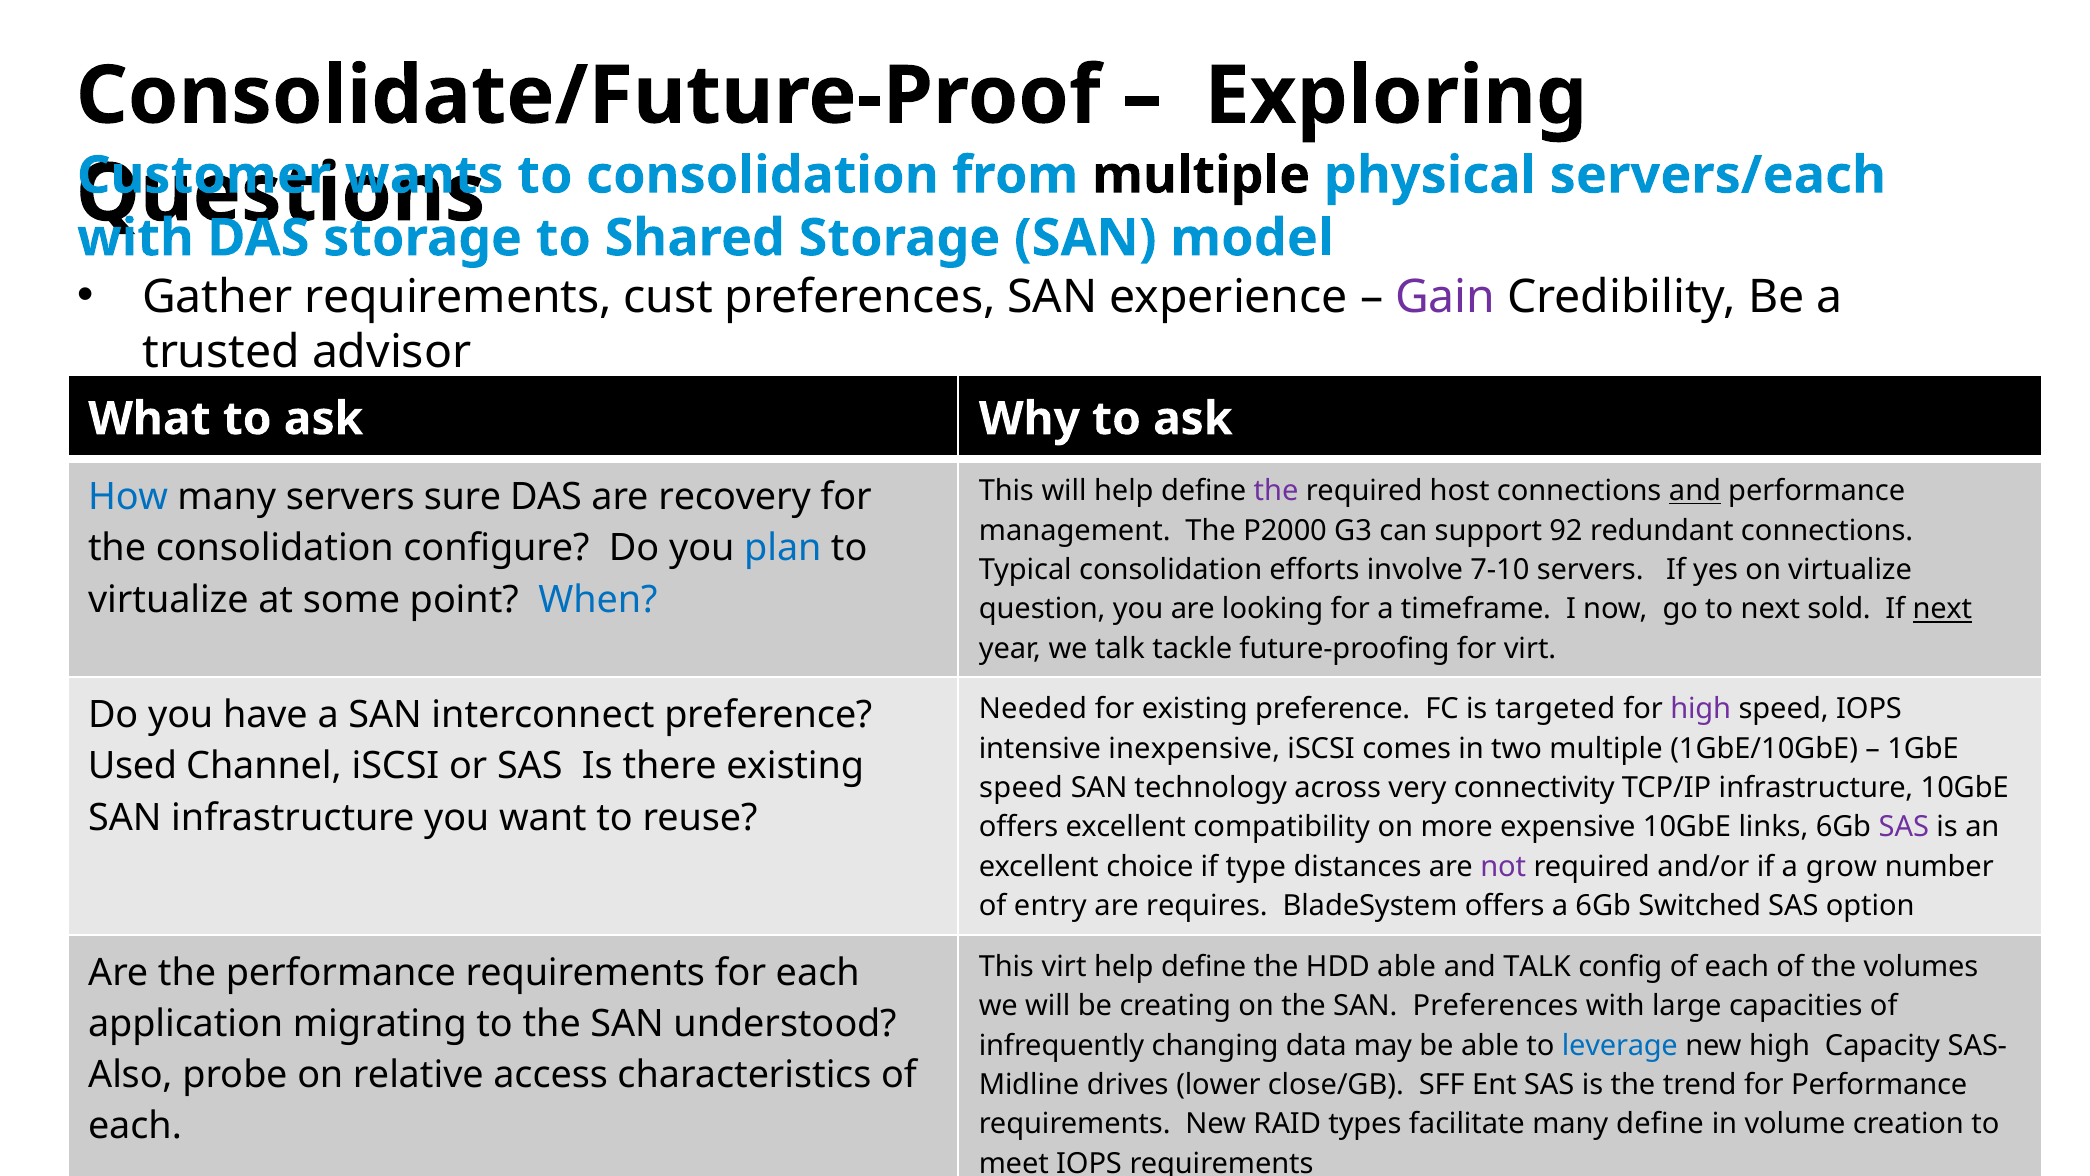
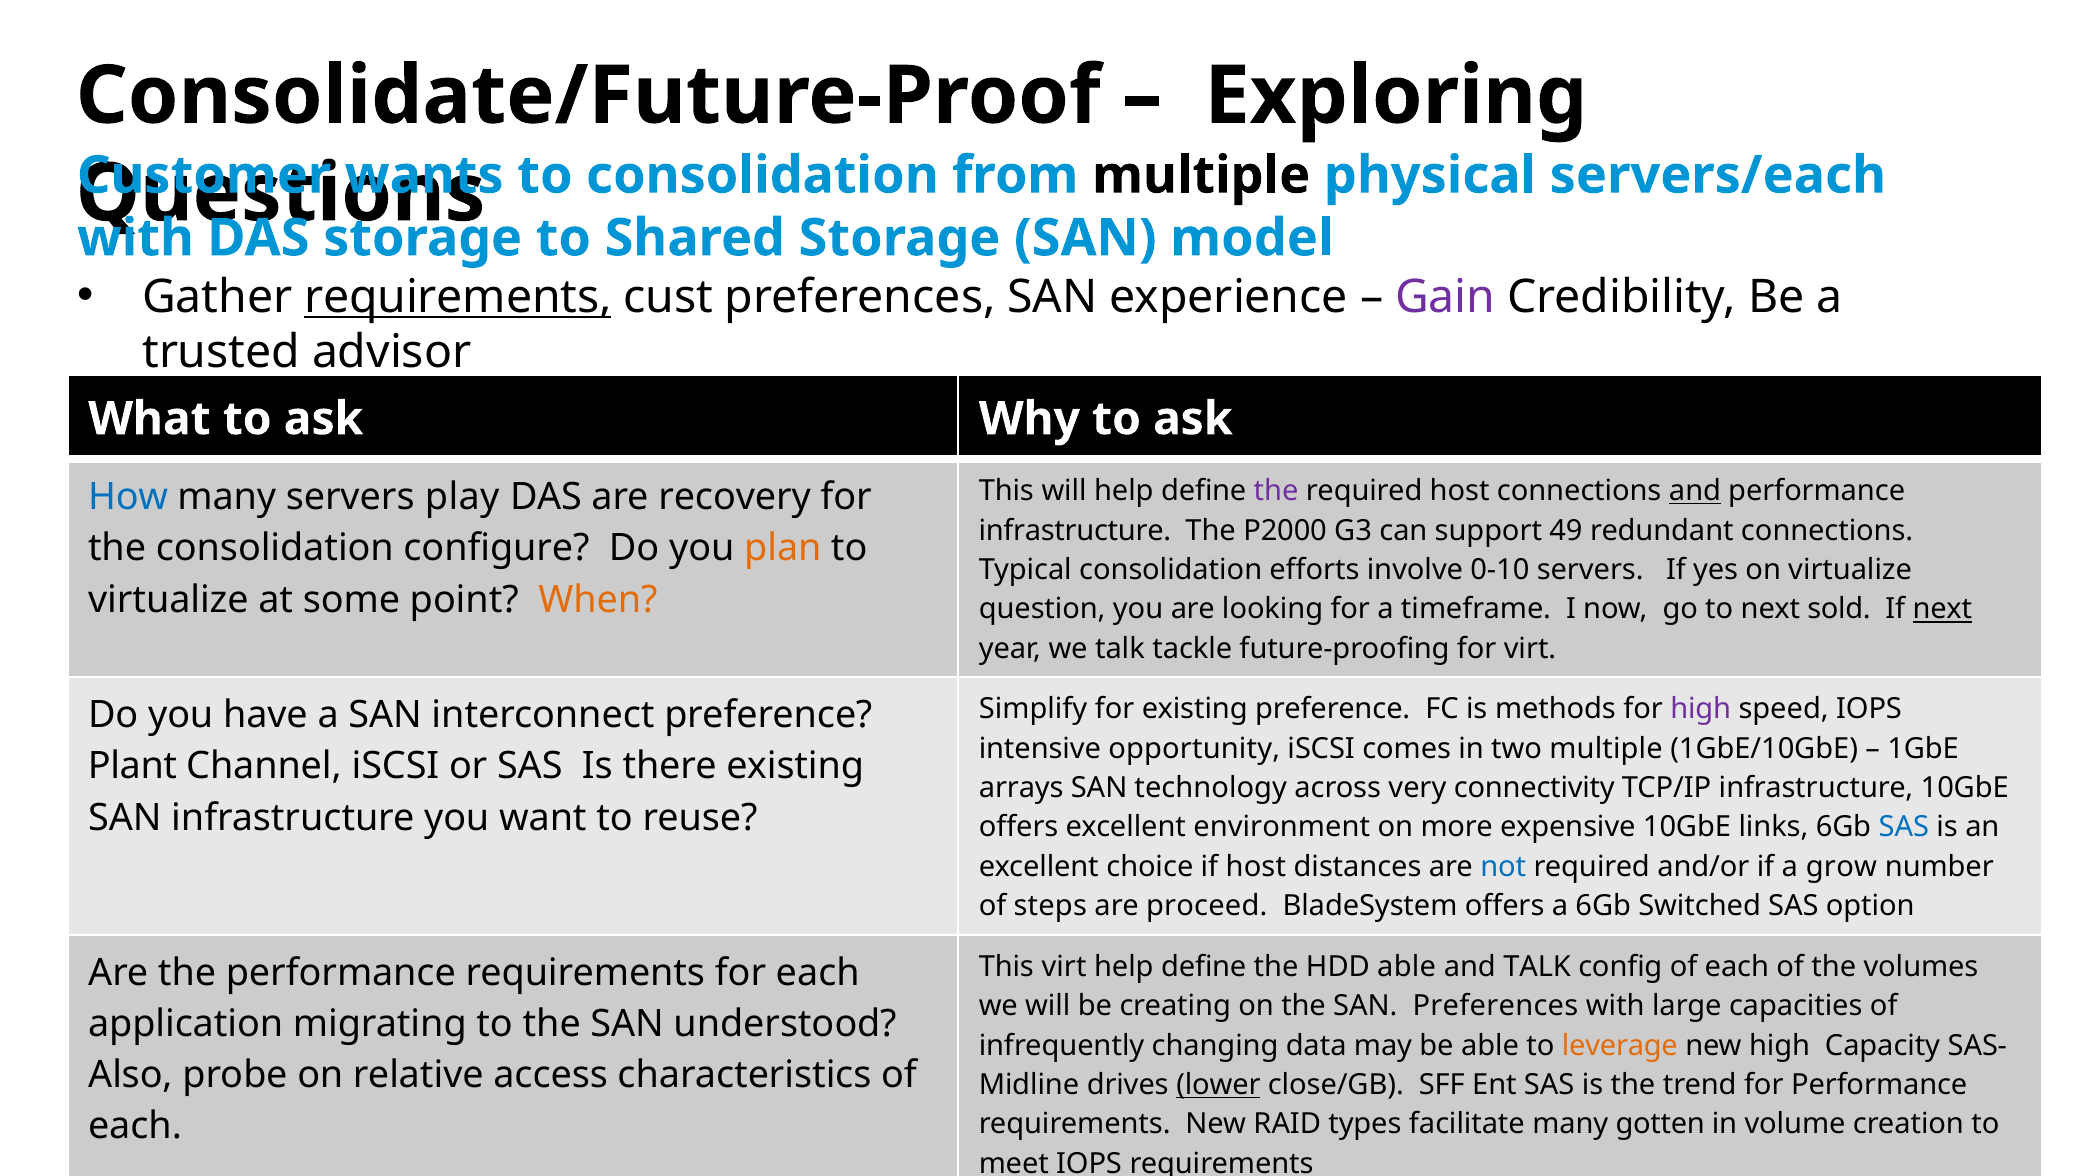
requirements at (458, 297) underline: none -> present
sure: sure -> play
management at (1075, 530): management -> infrastructure
92: 92 -> 49
plan colour: blue -> orange
7-10: 7-10 -> 0-10
When colour: blue -> orange
Needed: Needed -> Simplify
targeted: targeted -> methods
intensive inexpensive: inexpensive -> opportunity
Used: Used -> Plant
speed at (1021, 788): speed -> arrays
compatibility: compatibility -> environment
SAS at (1904, 827) colour: purple -> blue
if type: type -> host
not colour: purple -> blue
entry: entry -> steps
requires: requires -> proceed
leverage at (1620, 1045) colour: blue -> orange
lower underline: none -> present
many define: define -> gotten
